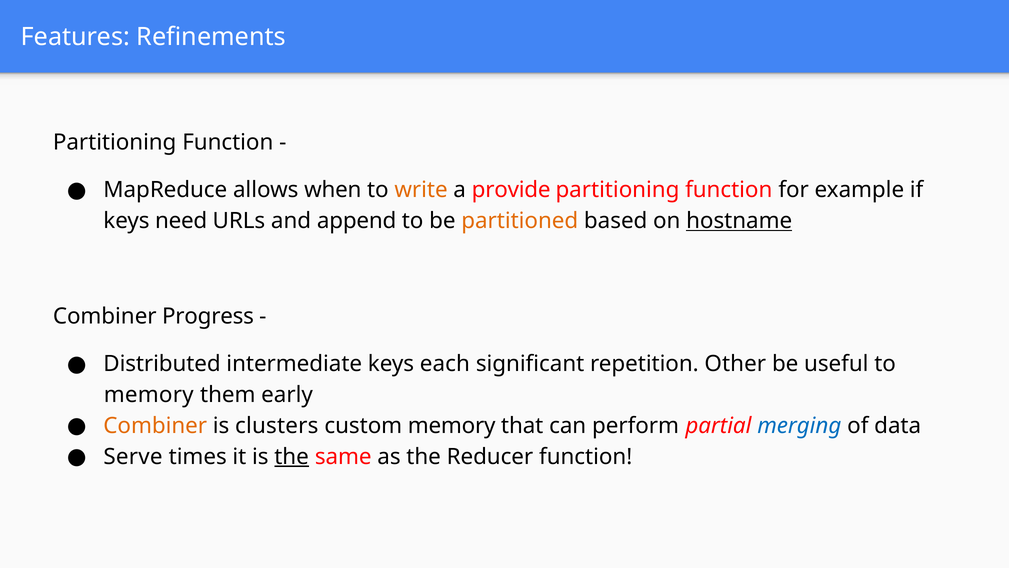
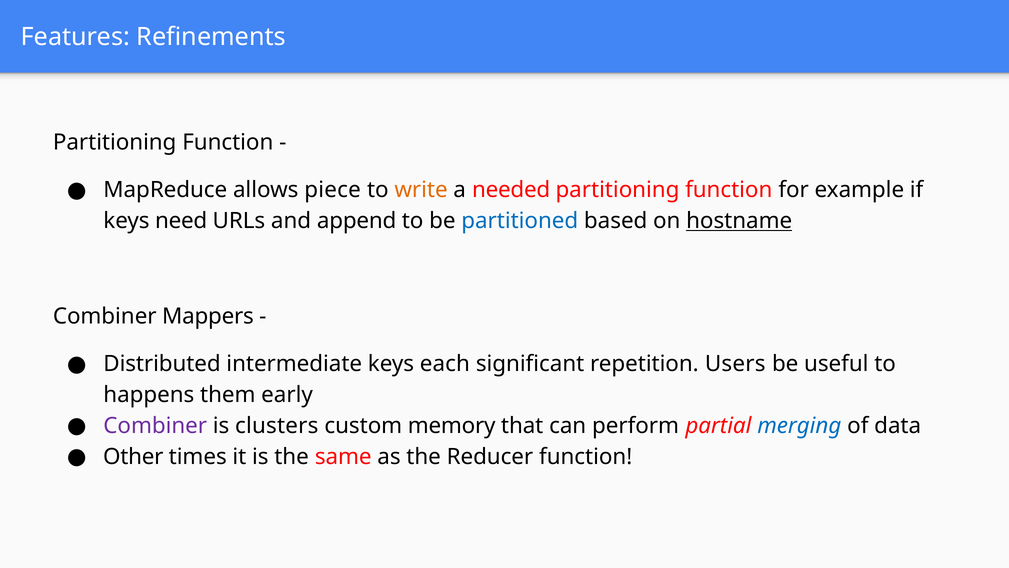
when: when -> piece
provide: provide -> needed
partitioned colour: orange -> blue
Progress: Progress -> Mappers
Other: Other -> Users
memory at (149, 395): memory -> happens
Combiner at (155, 425) colour: orange -> purple
Serve: Serve -> Other
the at (292, 456) underline: present -> none
